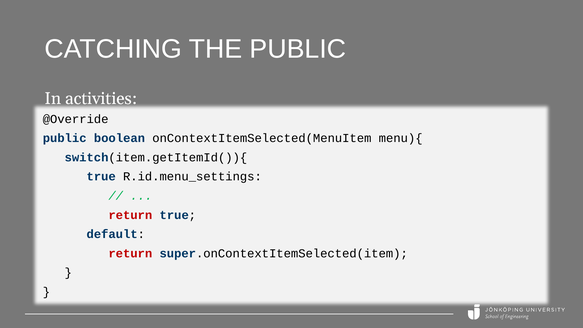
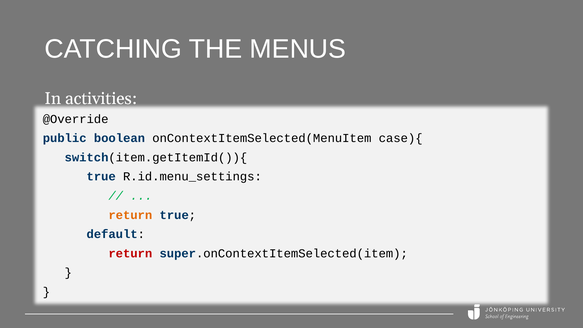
THE PUBLIC: PUBLIC -> MENUS
menu){: menu){ -> case){
return at (130, 215) colour: red -> orange
